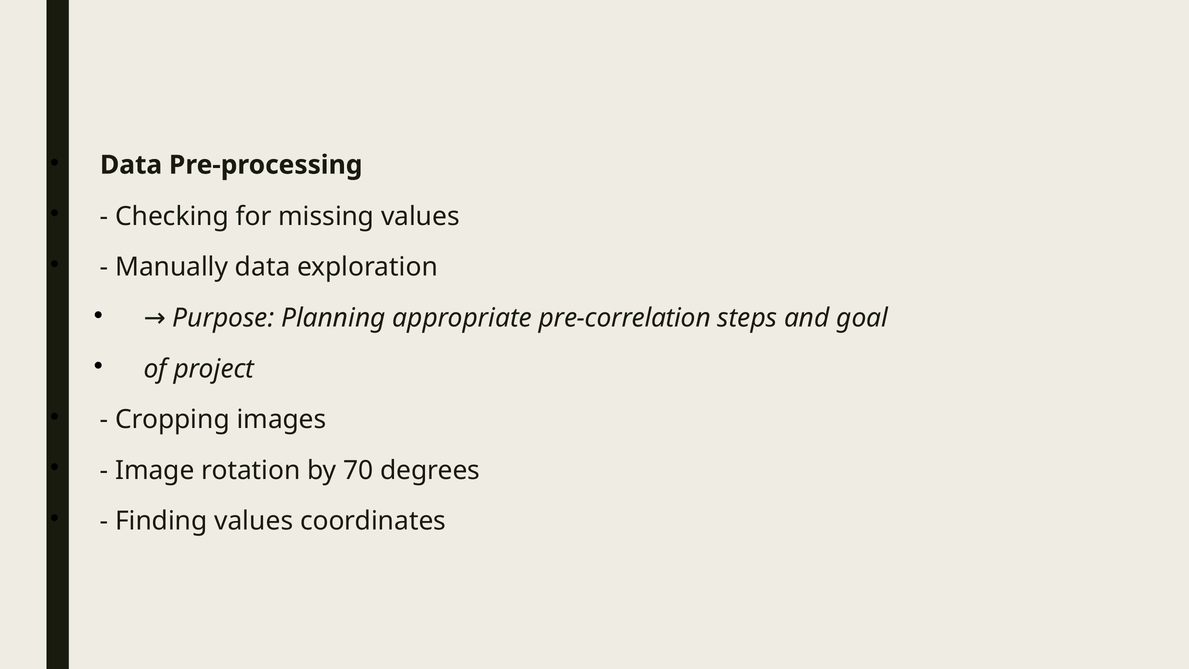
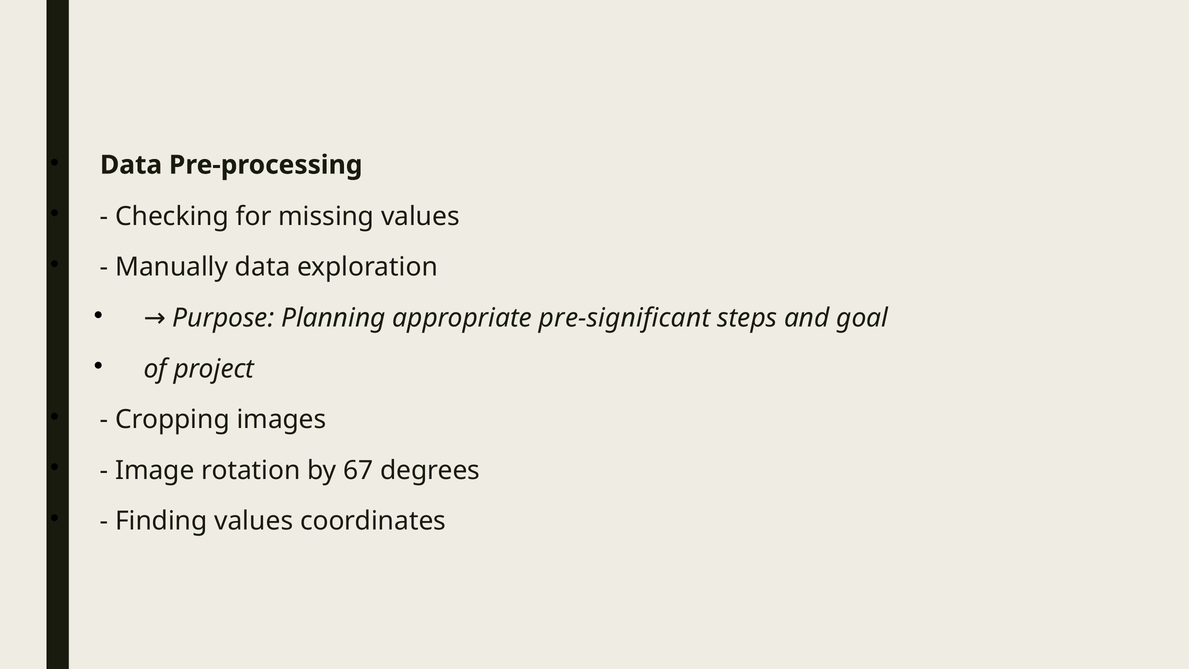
pre-correlation: pre-correlation -> pre-significant
70: 70 -> 67
